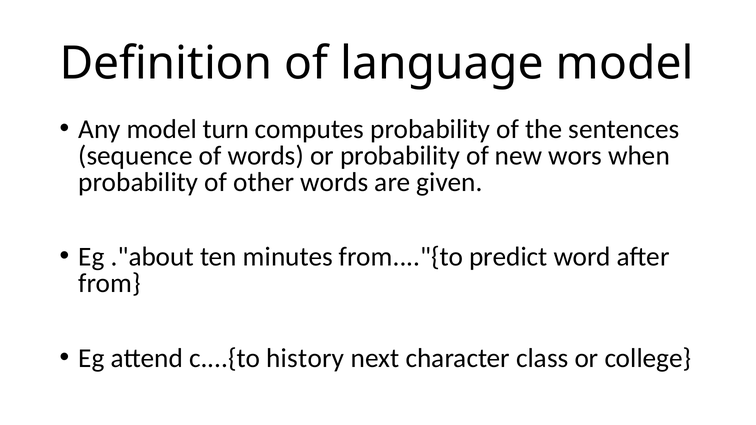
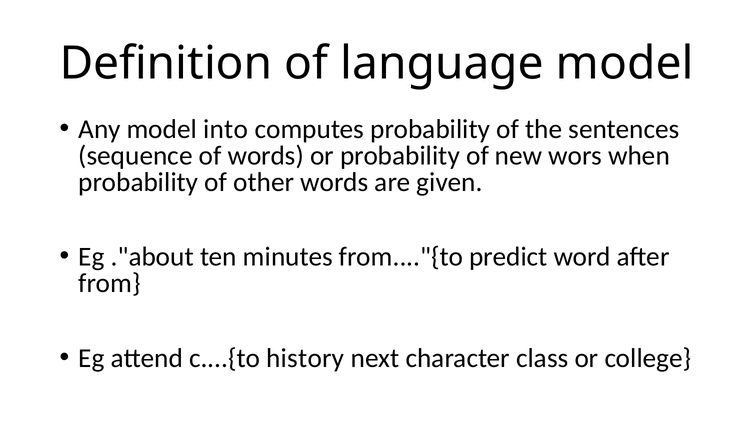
turn: turn -> into
